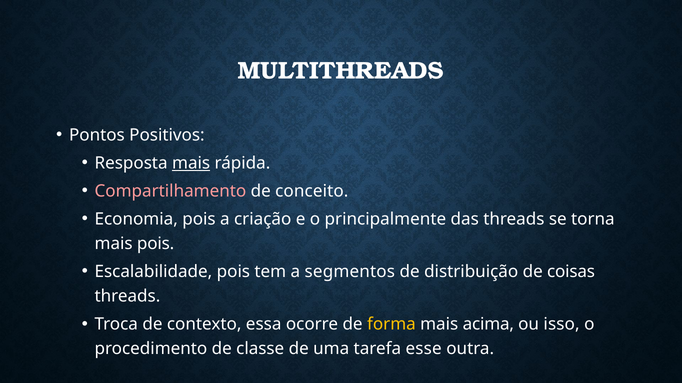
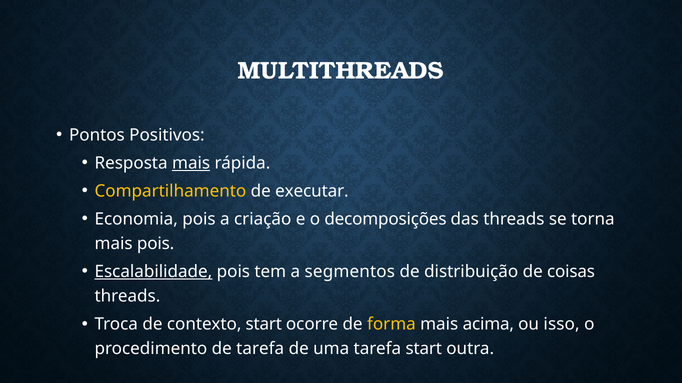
Compartilhamento colour: pink -> yellow
conceito: conceito -> executar
principalmente: principalmente -> decomposições
Escalabilidade underline: none -> present
contexto essa: essa -> start
de classe: classe -> tarefa
tarefa esse: esse -> start
